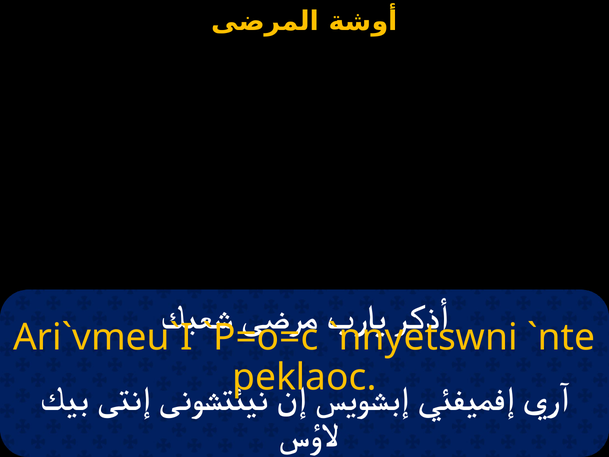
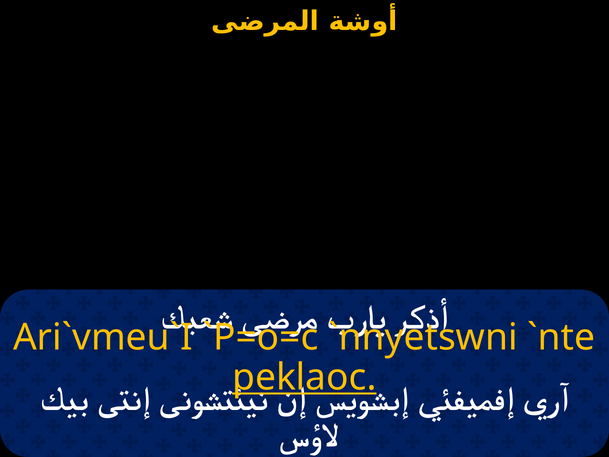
peklaoc underline: none -> present
